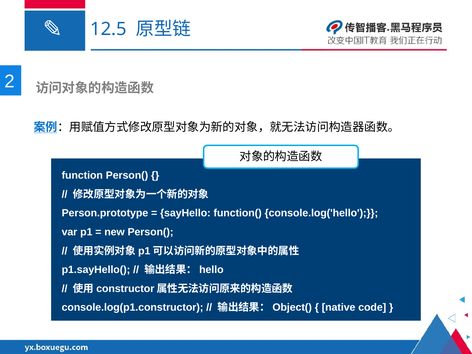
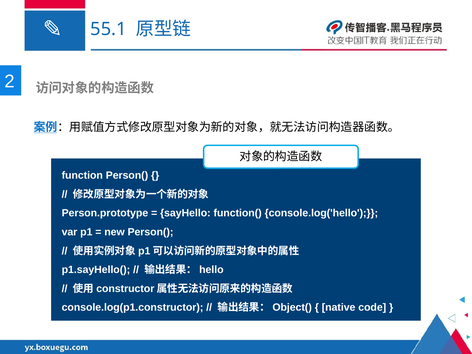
12.5: 12.5 -> 55.1
